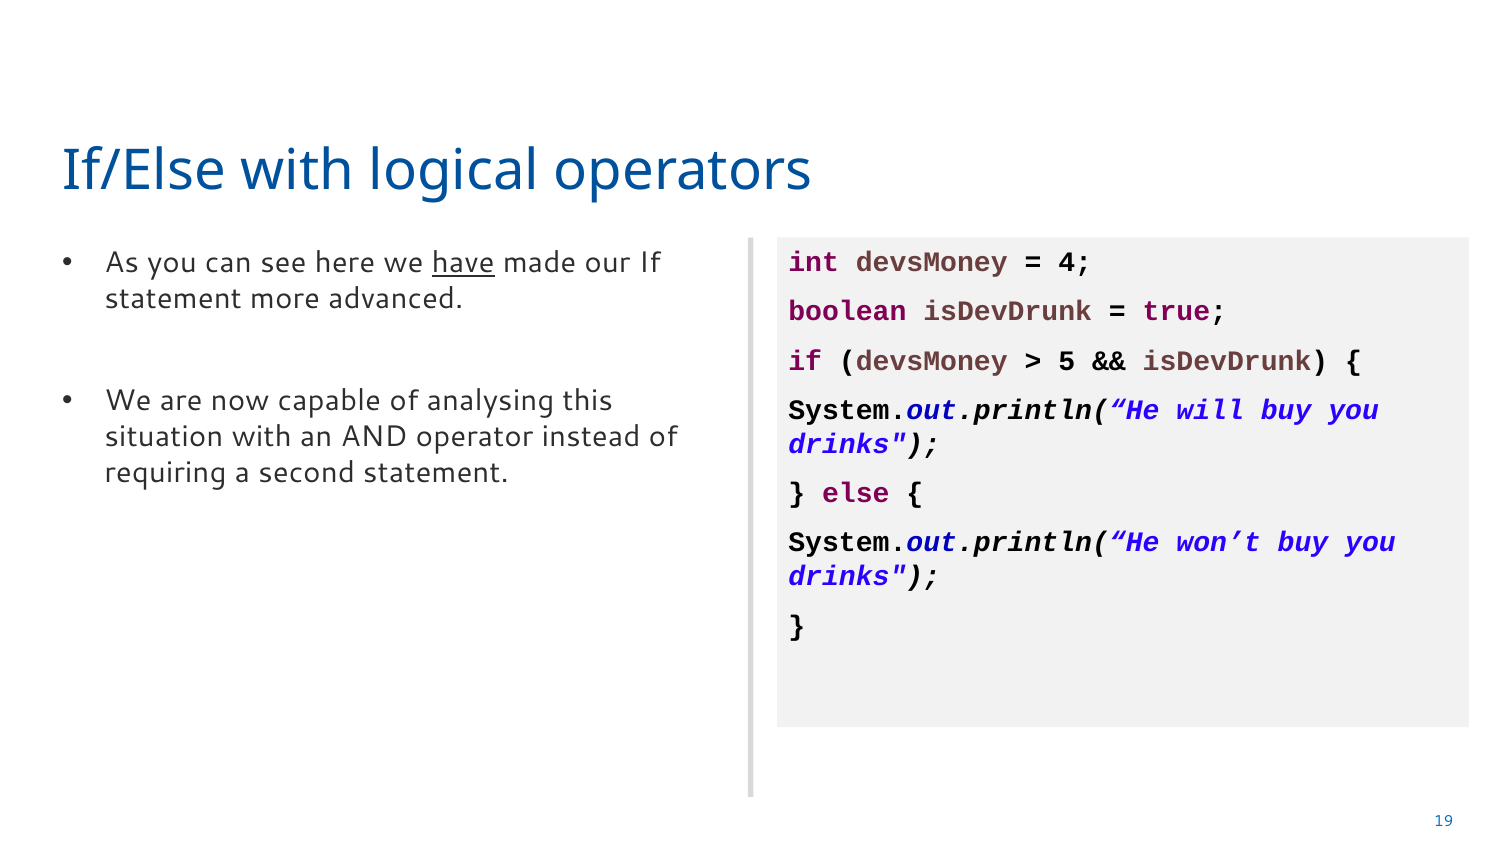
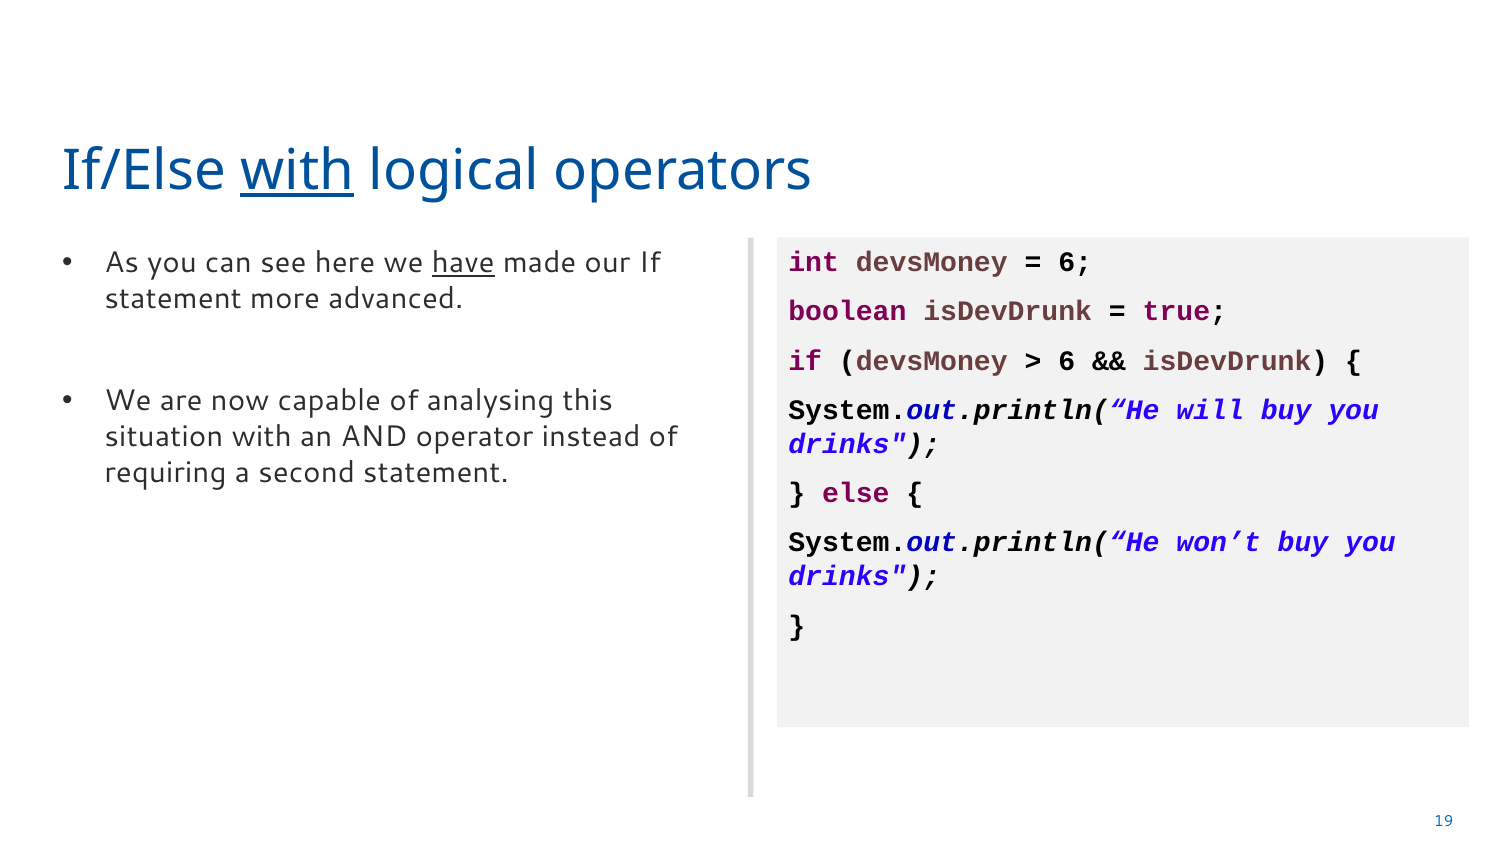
with at (297, 171) underline: none -> present
4 at (1075, 262): 4 -> 6
5 at (1067, 361): 5 -> 6
